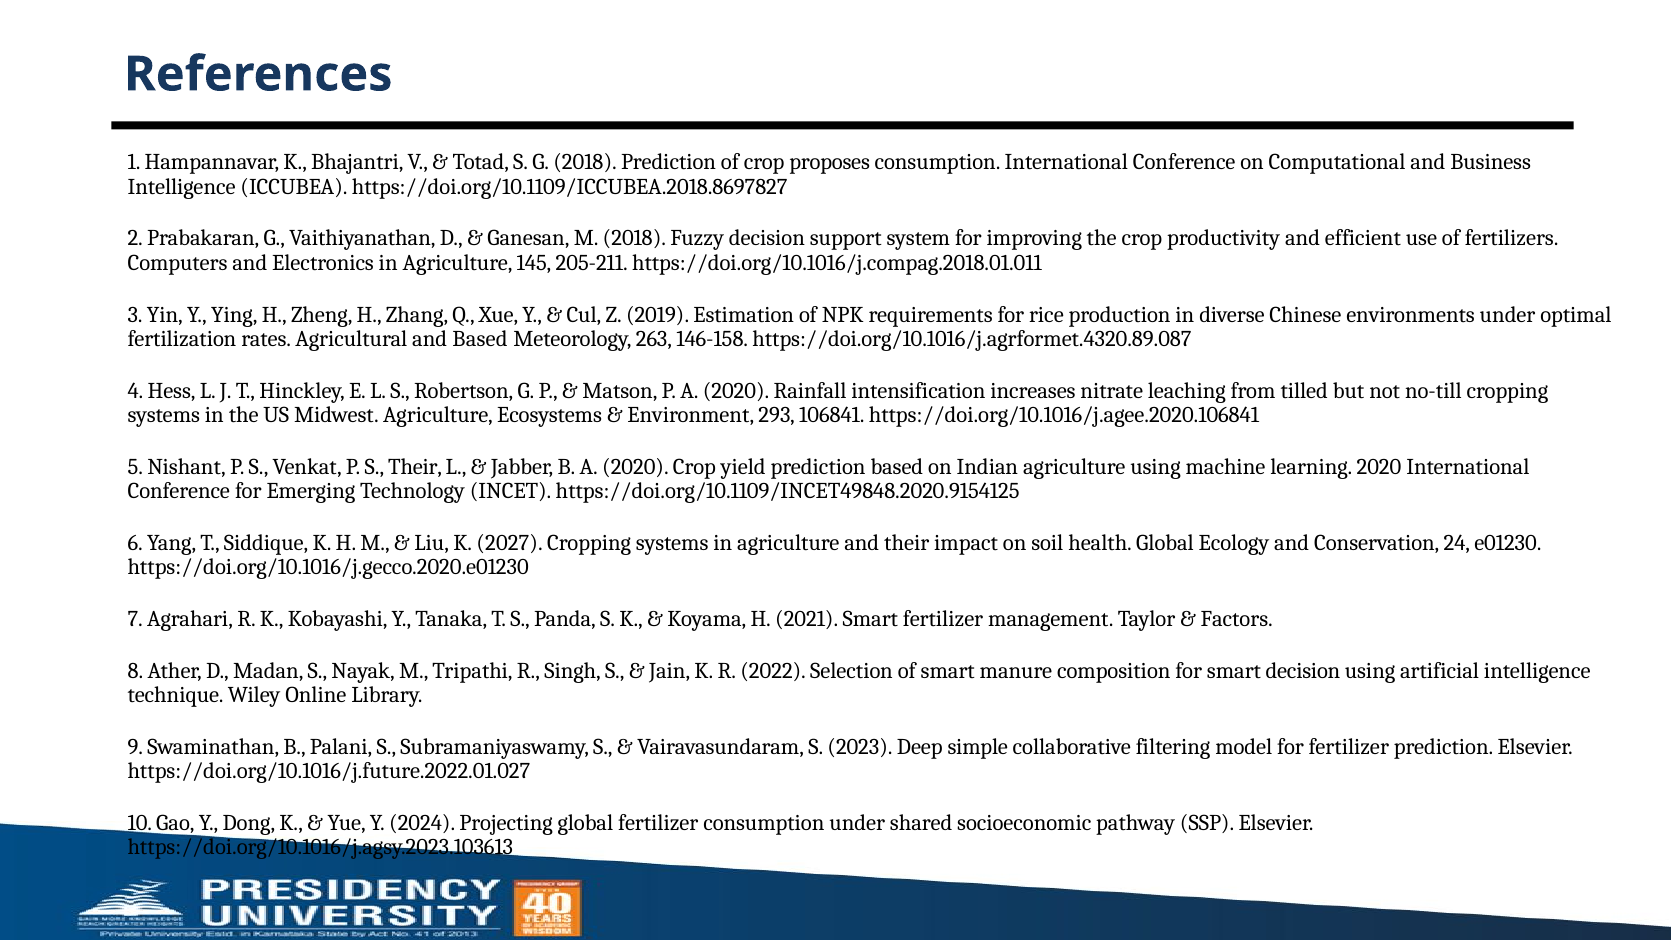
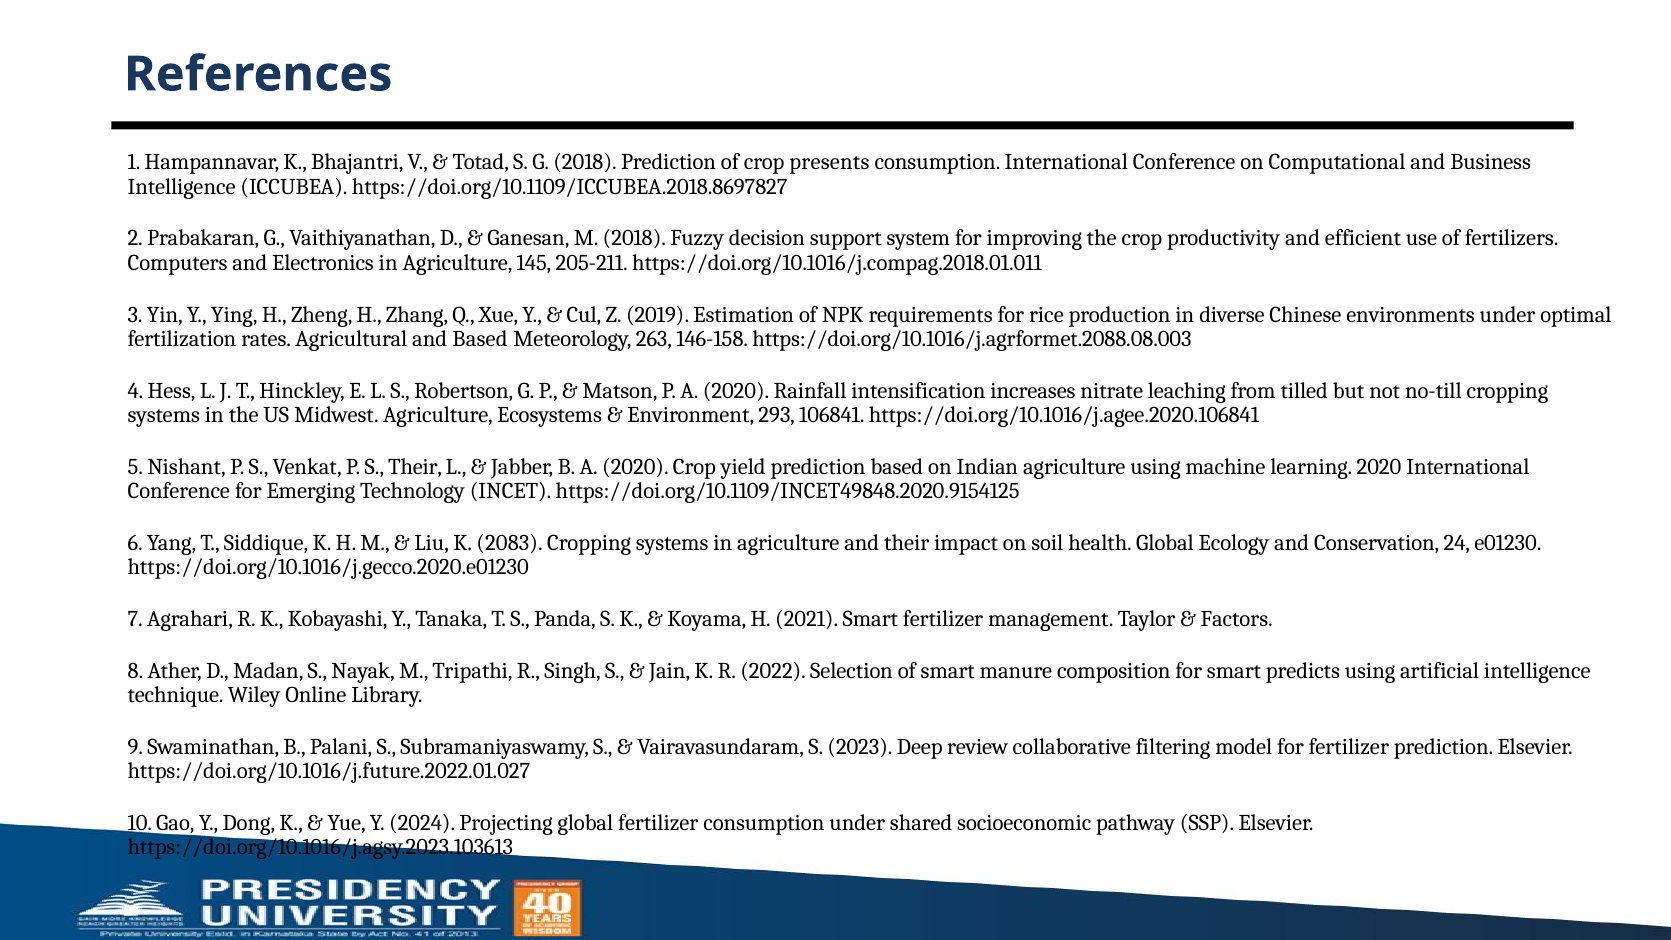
proposes: proposes -> presents
https://doi.org/10.1016/j.agrformet.4320.89.087: https://doi.org/10.1016/j.agrformet.4320.89.087 -> https://doi.org/10.1016/j.agrformet.2088.08.003
2027: 2027 -> 2083
smart decision: decision -> predicts
simple: simple -> review
